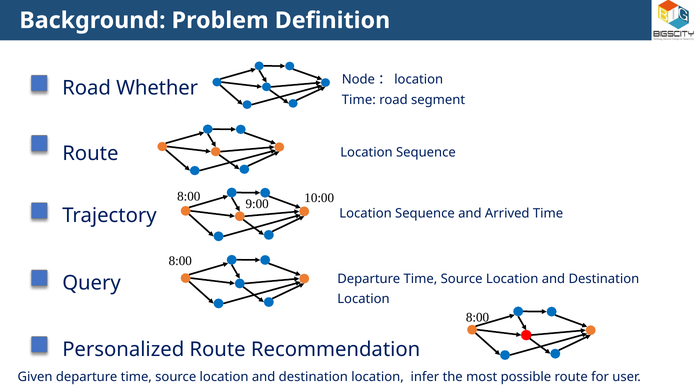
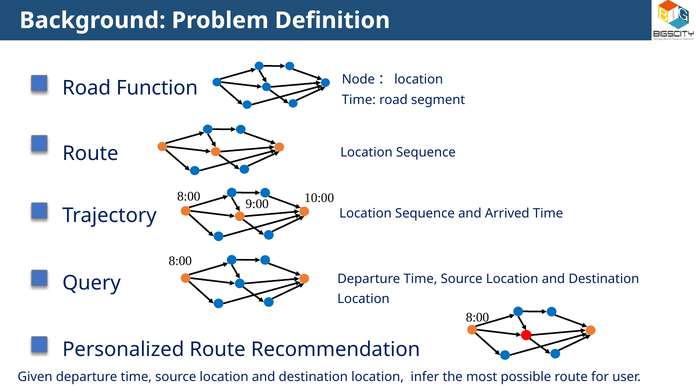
Whether: Whether -> Function
